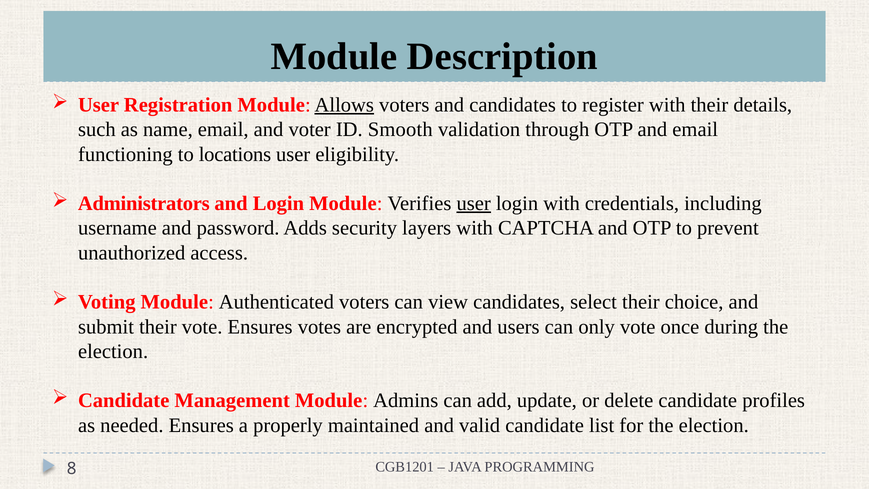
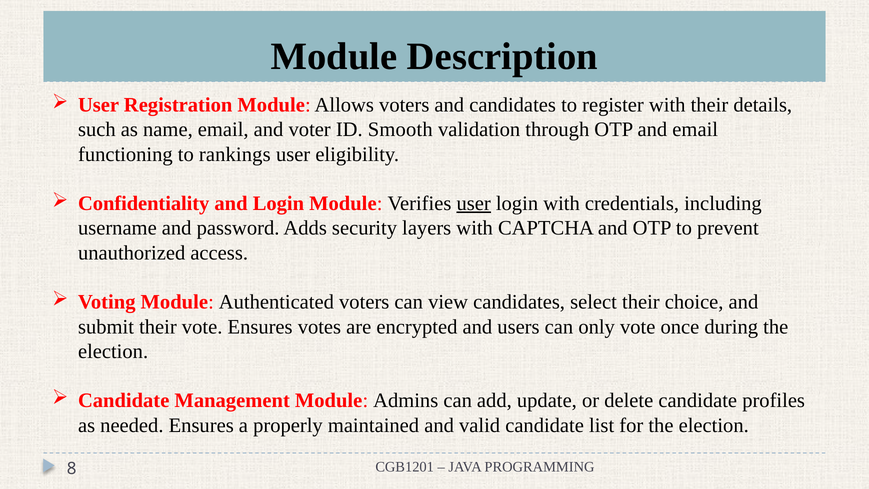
Allows underline: present -> none
locations: locations -> rankings
Administrators: Administrators -> Confidentiality
